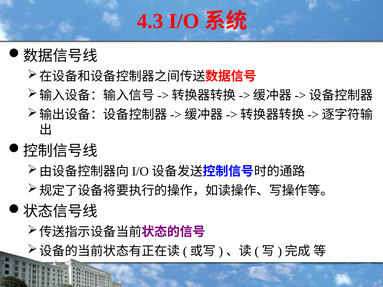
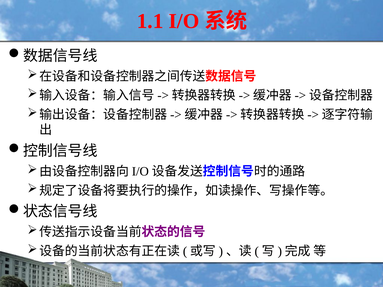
4.3: 4.3 -> 1.1
